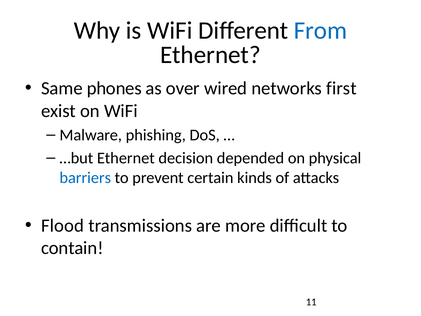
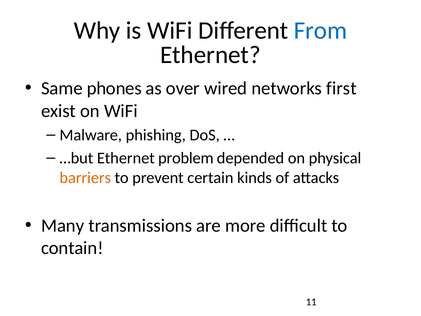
decision: decision -> problem
barriers colour: blue -> orange
Flood: Flood -> Many
